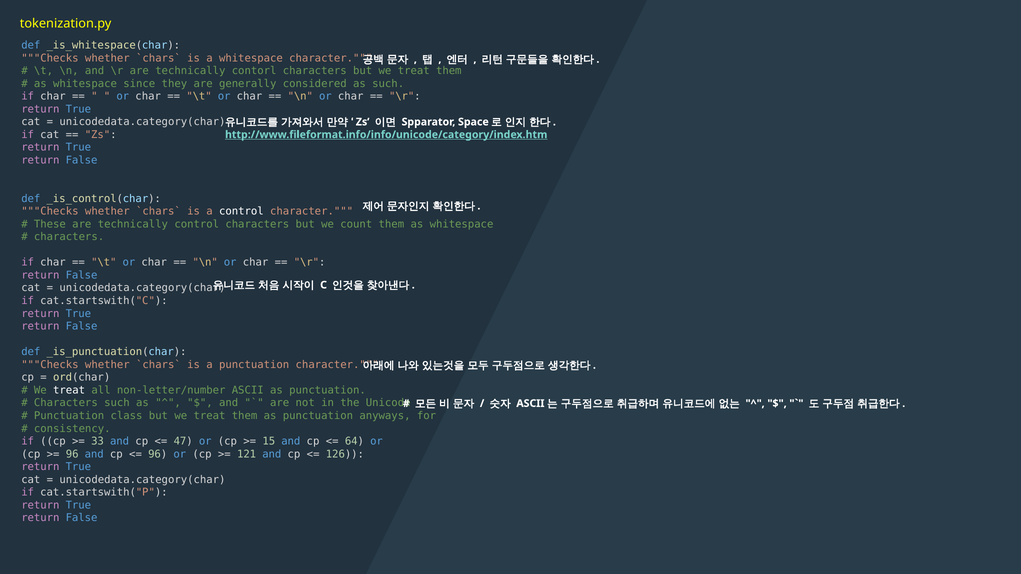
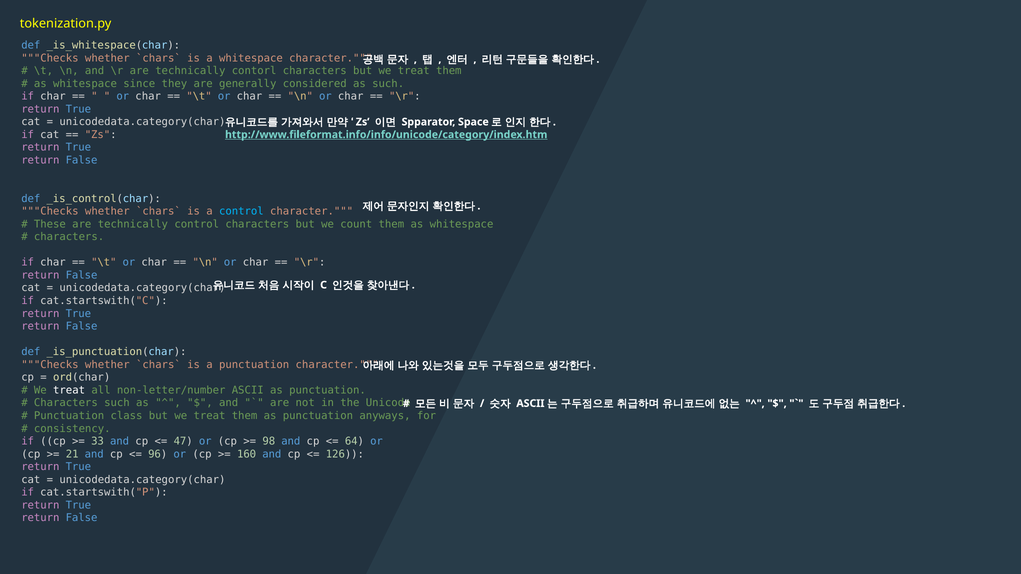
control at (241, 211) colour: white -> light blue
15: 15 -> 98
96 at (72, 454): 96 -> 21
121: 121 -> 160
